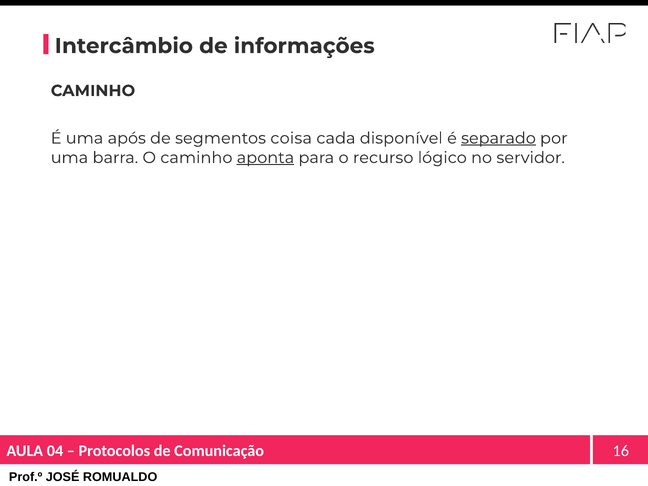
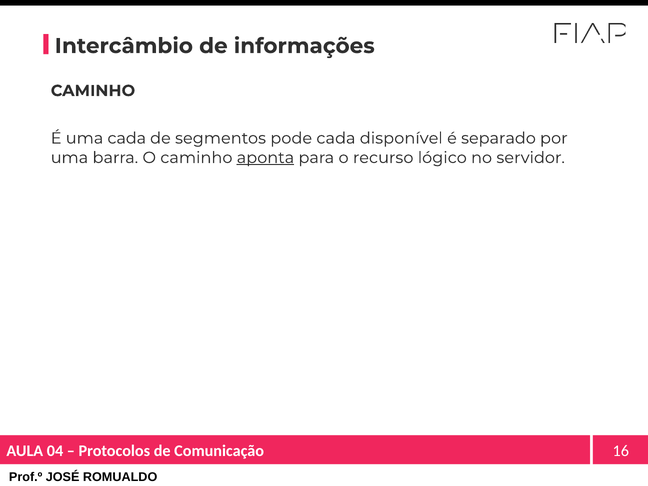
uma após: após -> cada
coisa: coisa -> pode
separado underline: present -> none
